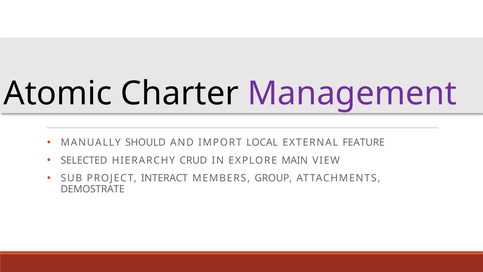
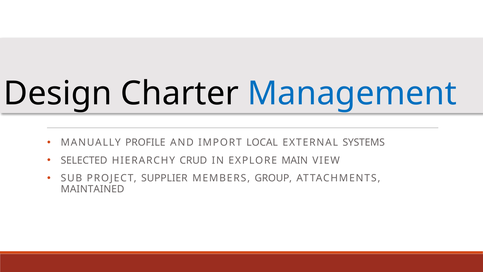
Atomic: Atomic -> Design
Management colour: purple -> blue
SHOULD: SHOULD -> PROFILE
FEATURE: FEATURE -> SYSTEMS
INTERACT: INTERACT -> SUPPLIER
DEMOSTRATE: DEMOSTRATE -> MAINTAINED
